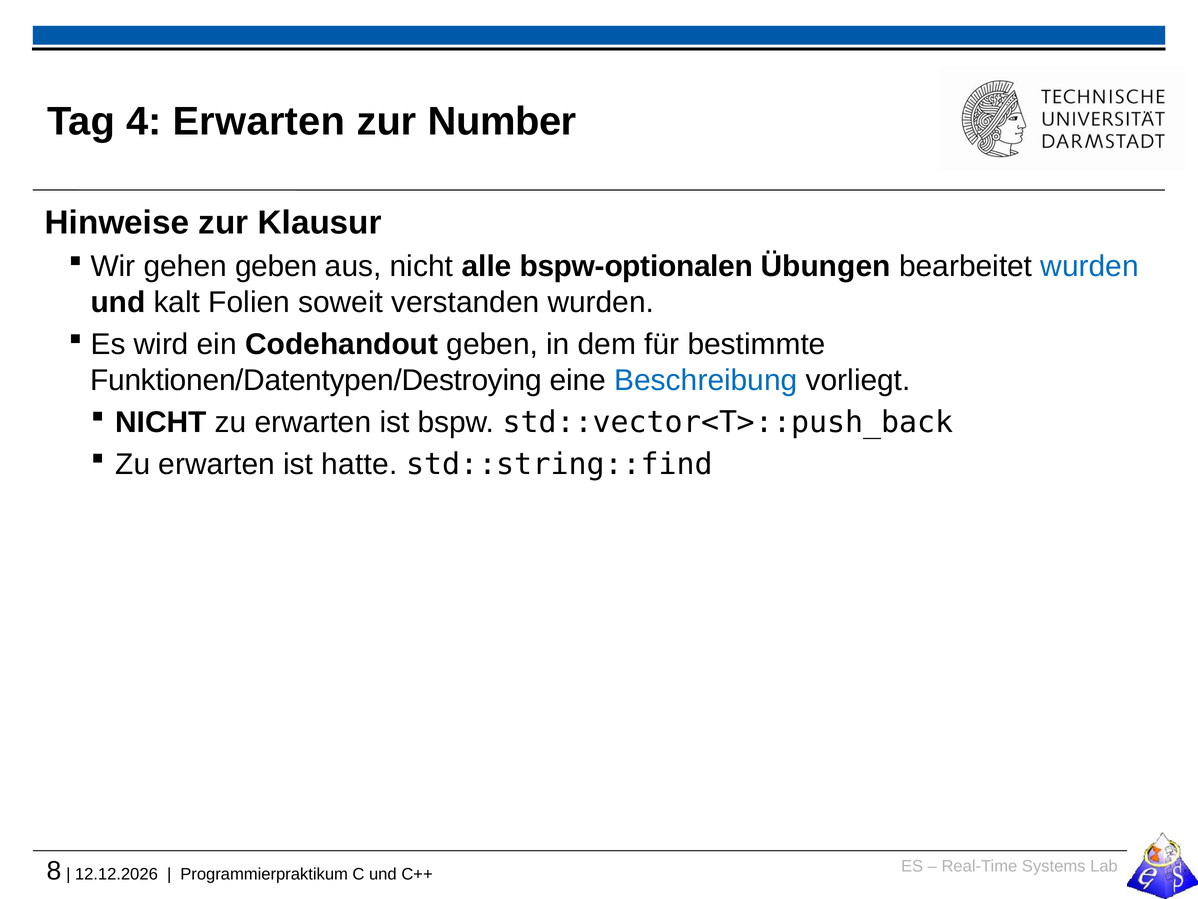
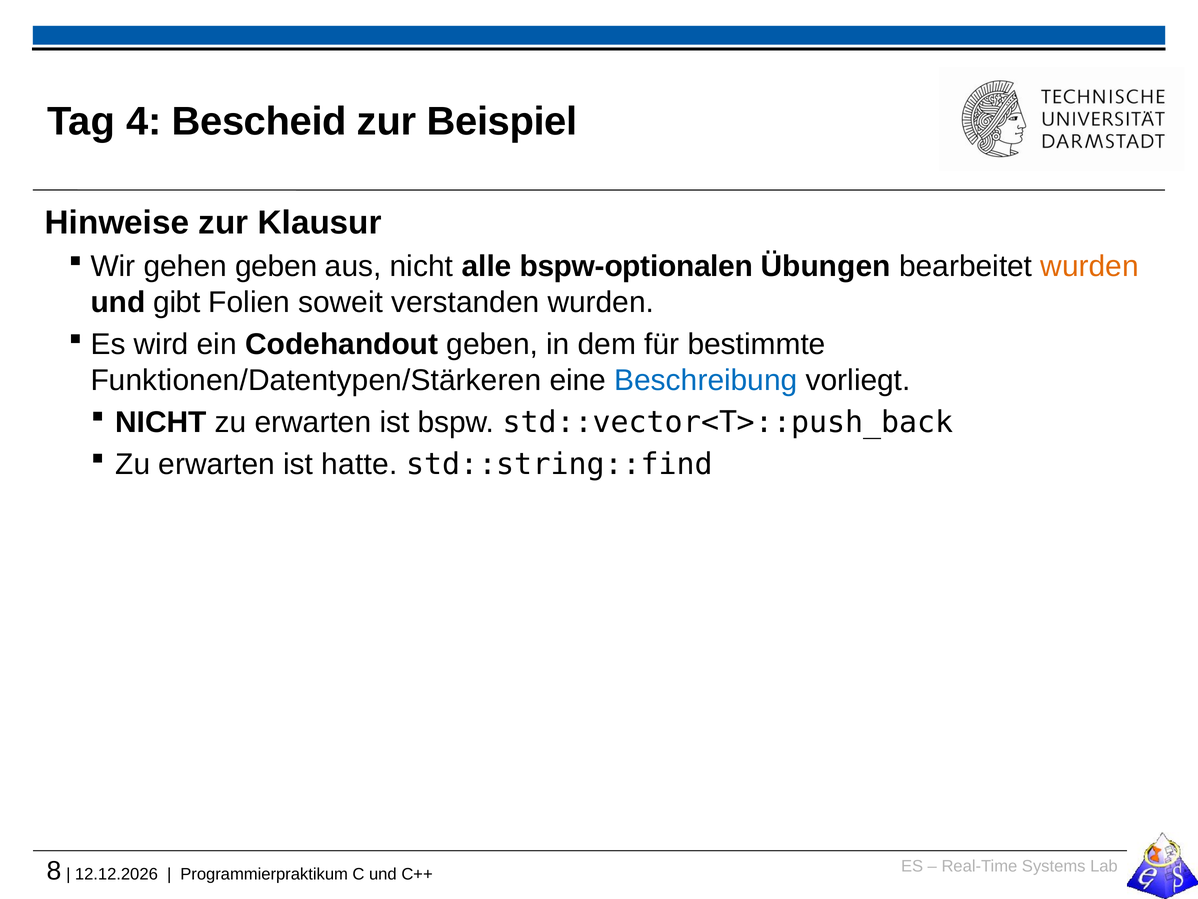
4 Erwarten: Erwarten -> Bescheid
Number: Number -> Beispiel
wurden at (1090, 266) colour: blue -> orange
kalt: kalt -> gibt
Funktionen/Datentypen/Destroying: Funktionen/Datentypen/Destroying -> Funktionen/Datentypen/Stärkeren
